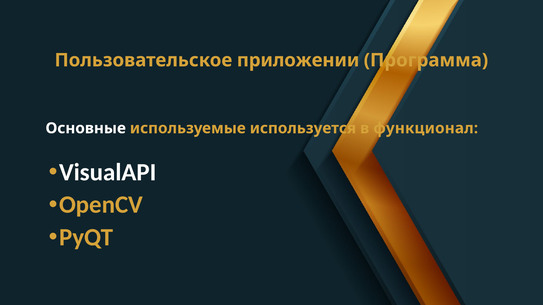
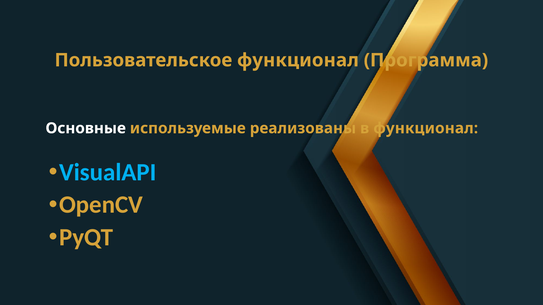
Пользовательское приложении: приложении -> функционал
используется: используется -> реализованы
VisualAPI colour: white -> light blue
